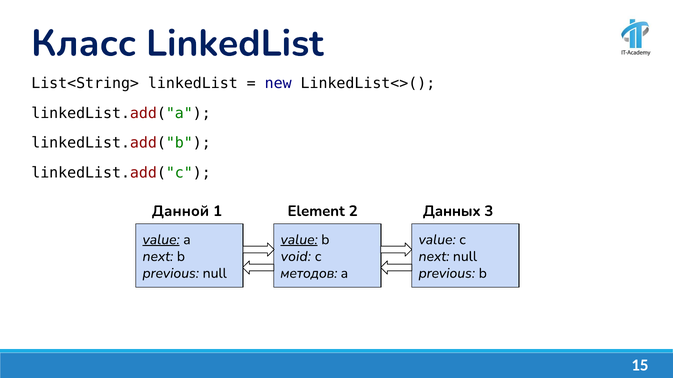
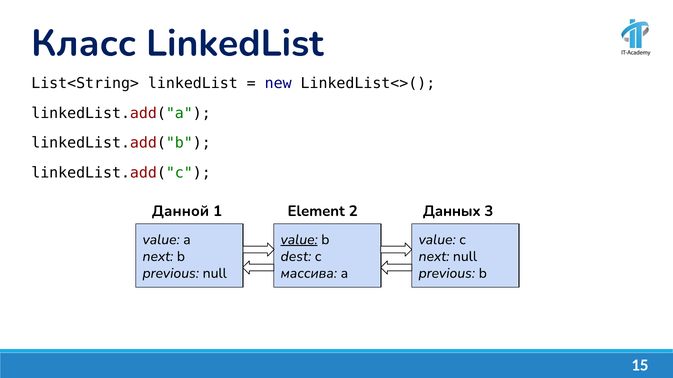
value at (161, 240) underline: present -> none
void: void -> dest
методов: методов -> массива
